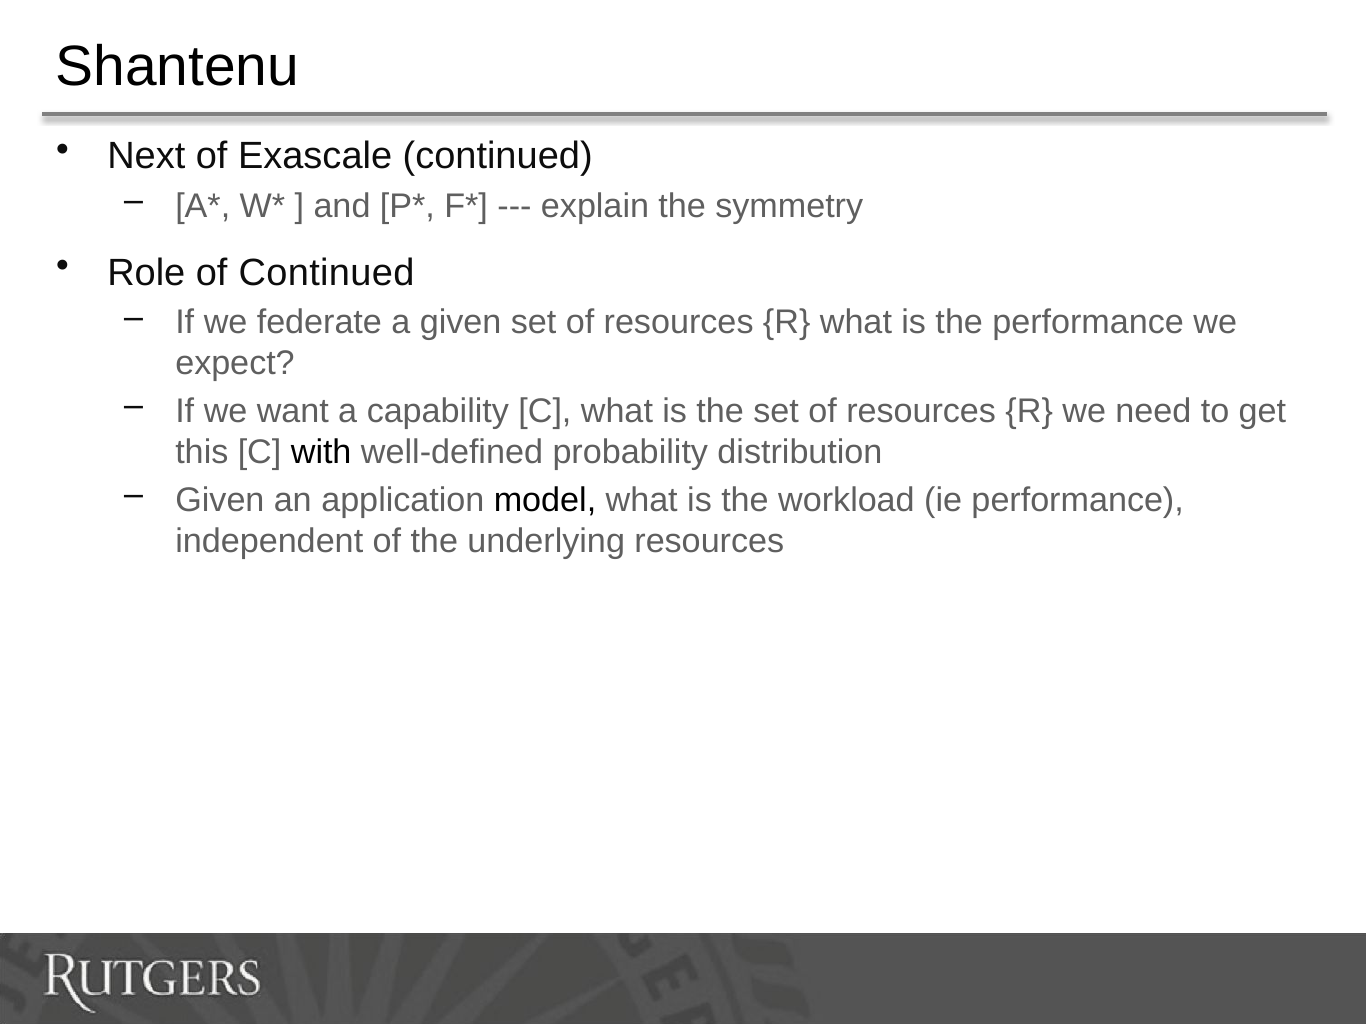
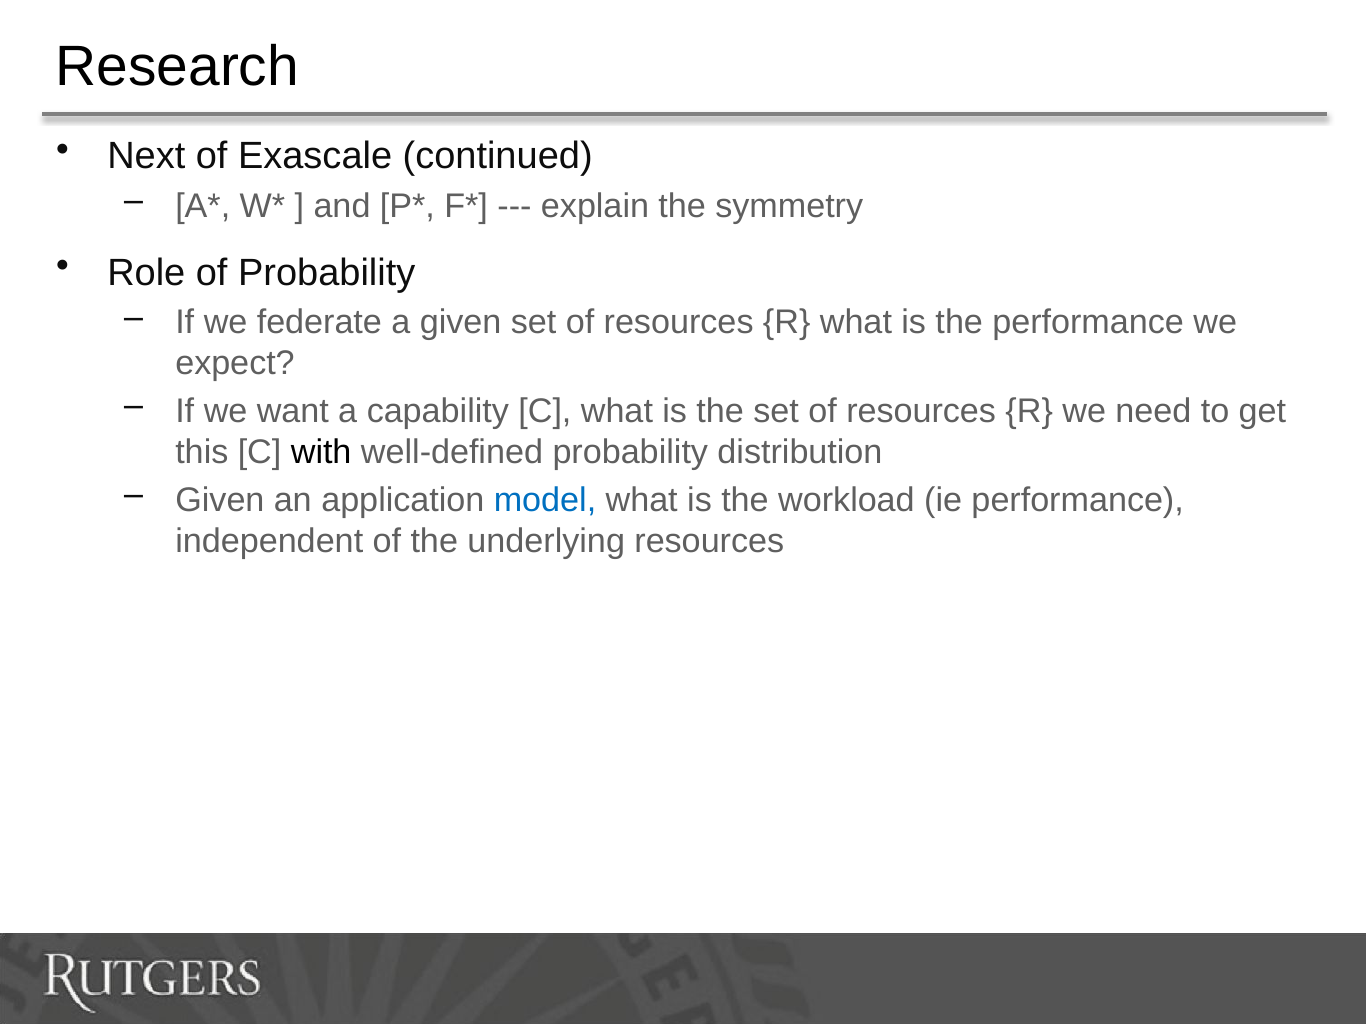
Shantenu: Shantenu -> Research
of Continued: Continued -> Probability
model colour: black -> blue
